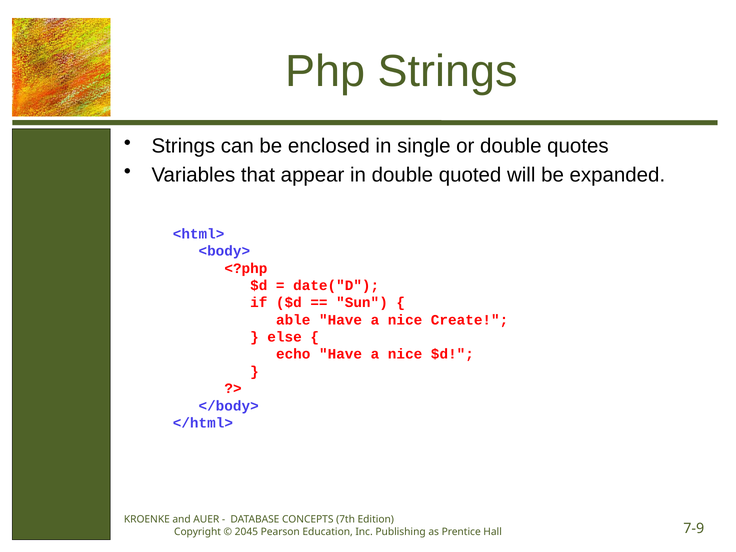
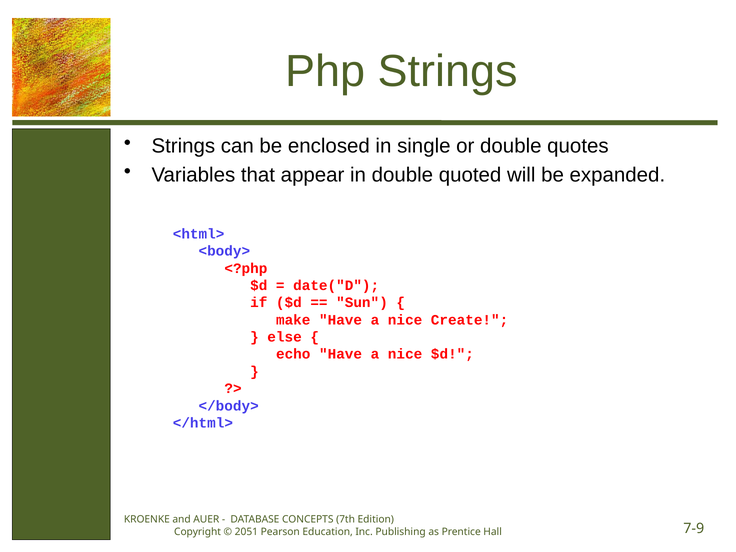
able: able -> make
2045: 2045 -> 2051
